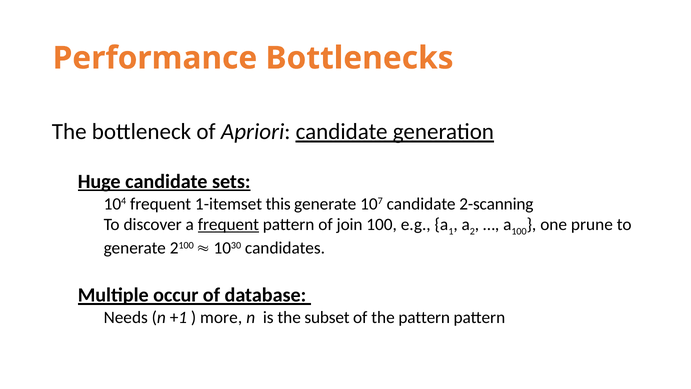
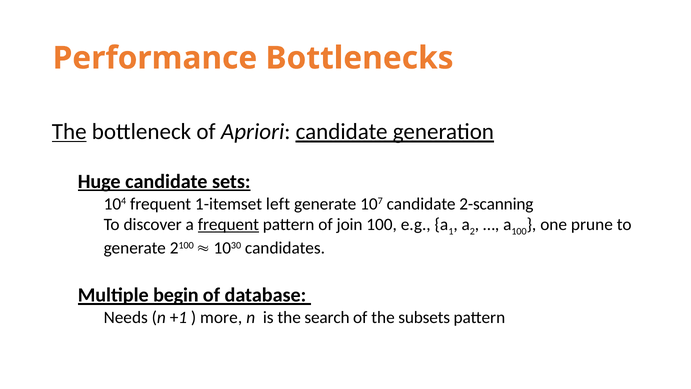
The at (69, 132) underline: none -> present
this: this -> left
occur: occur -> begin
subset: subset -> search
the pattern: pattern -> subsets
